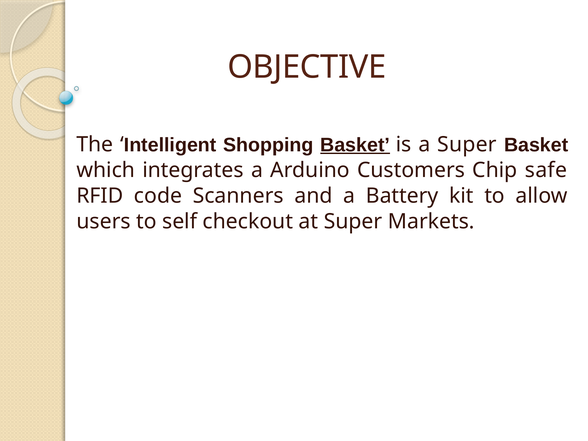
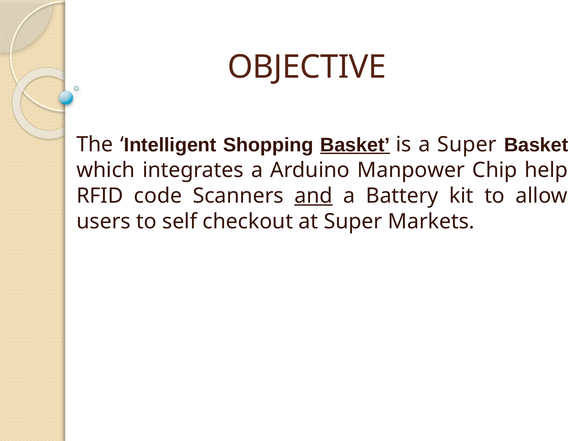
Customers: Customers -> Manpower
safe: safe -> help
and underline: none -> present
